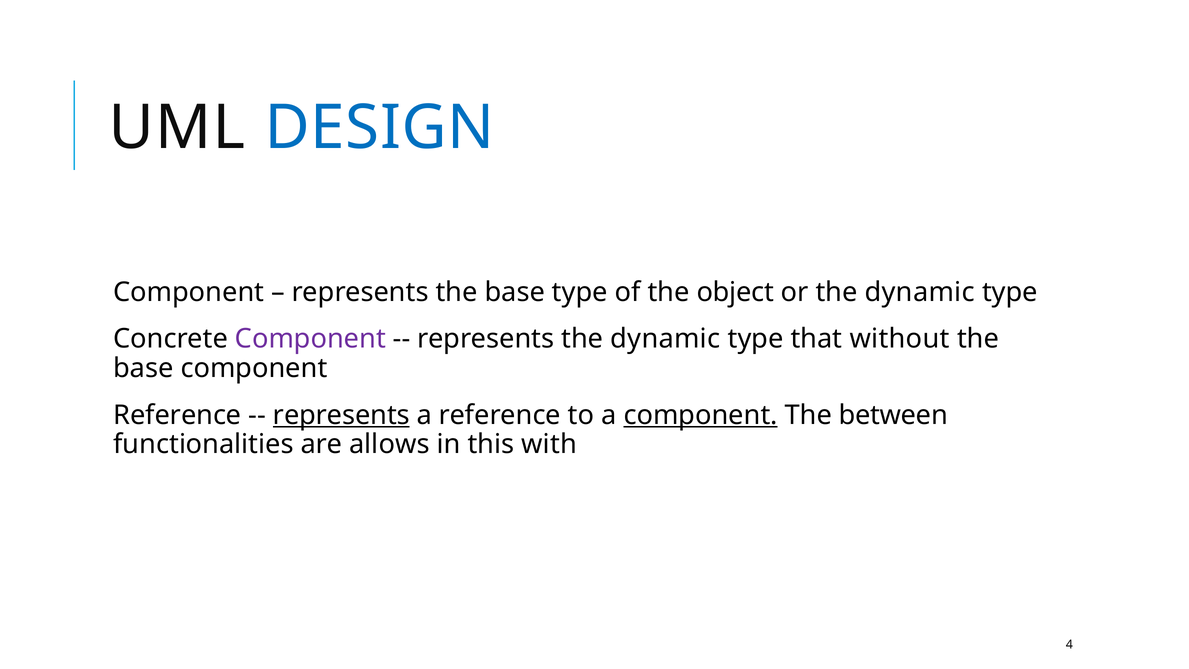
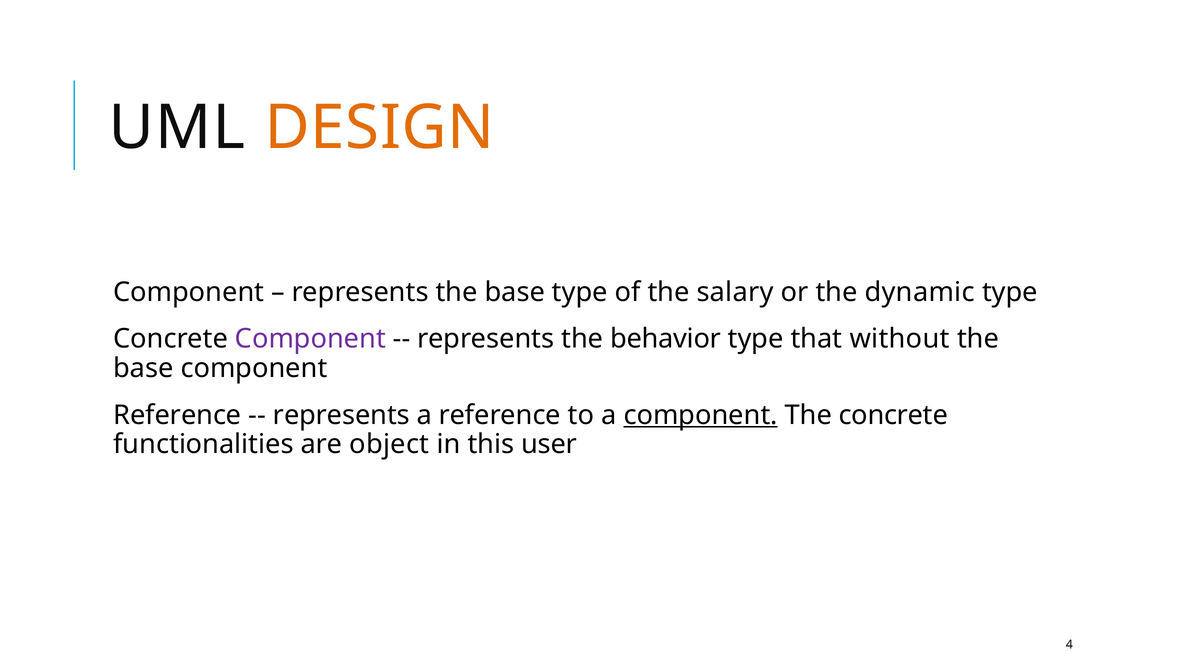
DESIGN colour: blue -> orange
object: object -> salary
represents the dynamic: dynamic -> behavior
represents at (341, 415) underline: present -> none
The between: between -> concrete
allows: allows -> object
with: with -> user
